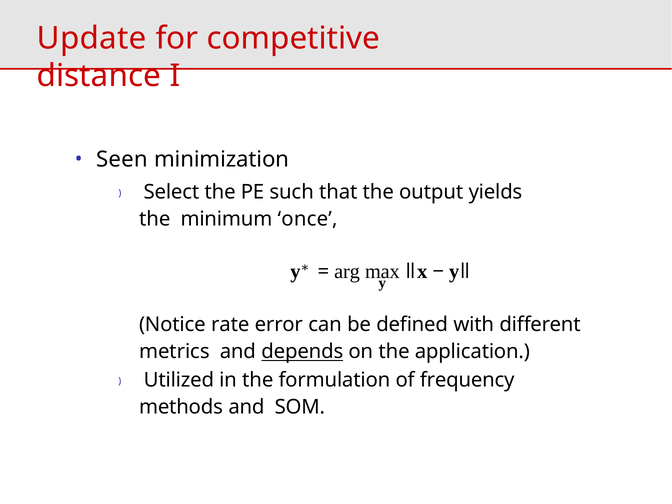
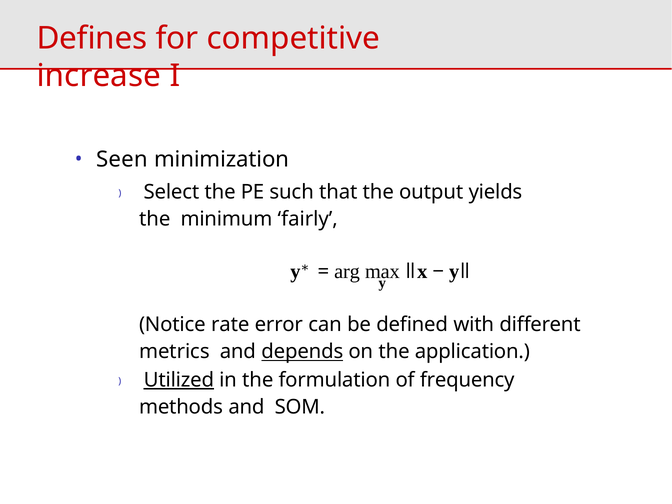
Update: Update -> Defines
distance: distance -> increase
once: once -> fairly
Utilized underline: none -> present
